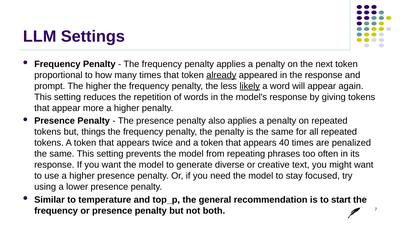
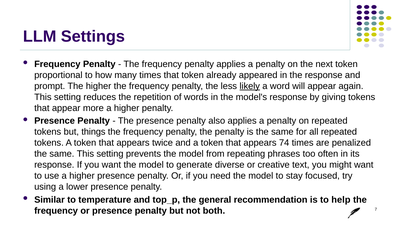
already underline: present -> none
40: 40 -> 74
start: start -> help
